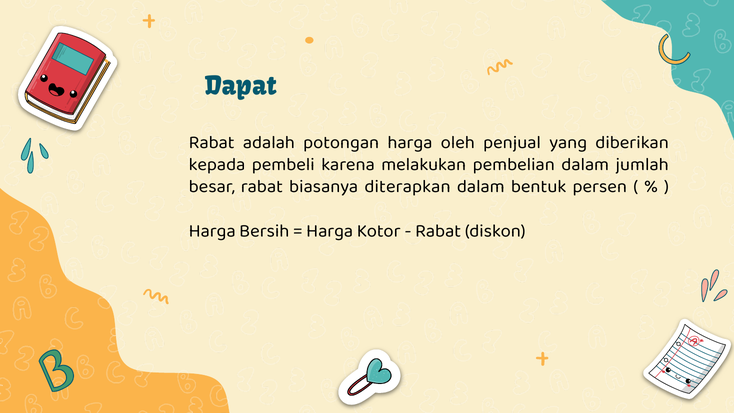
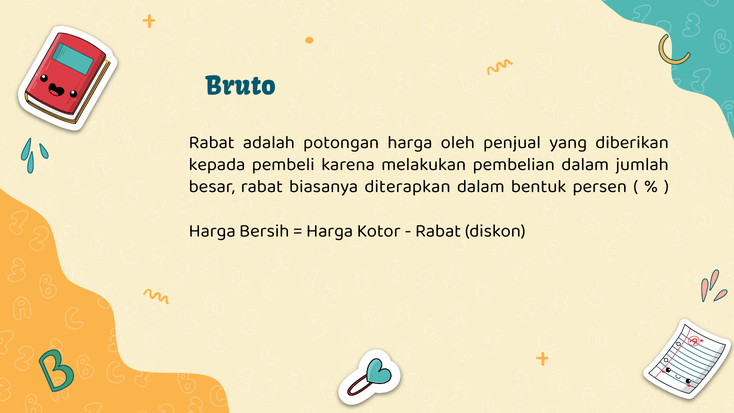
Dapat: Dapat -> Bruto
